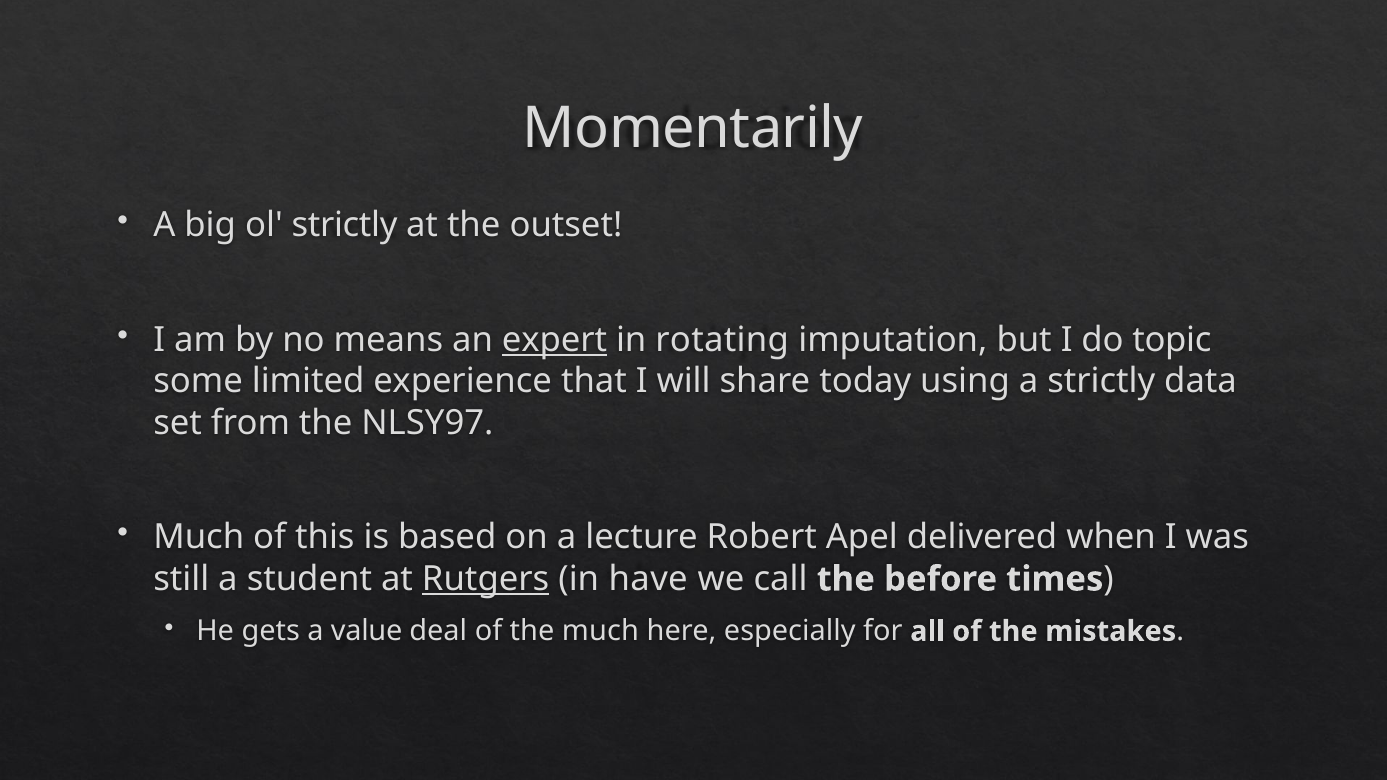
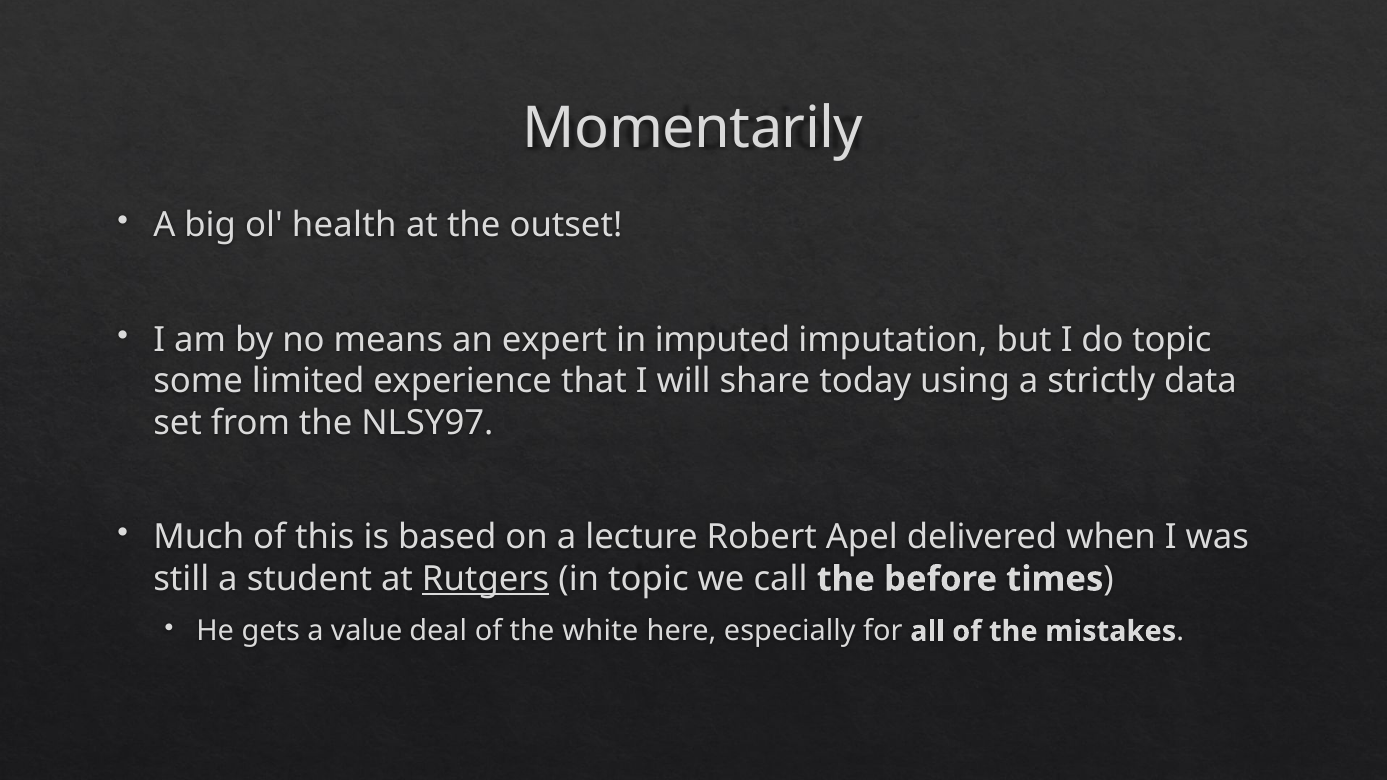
ol strictly: strictly -> health
expert underline: present -> none
rotating: rotating -> imputed
in have: have -> topic
the much: much -> white
